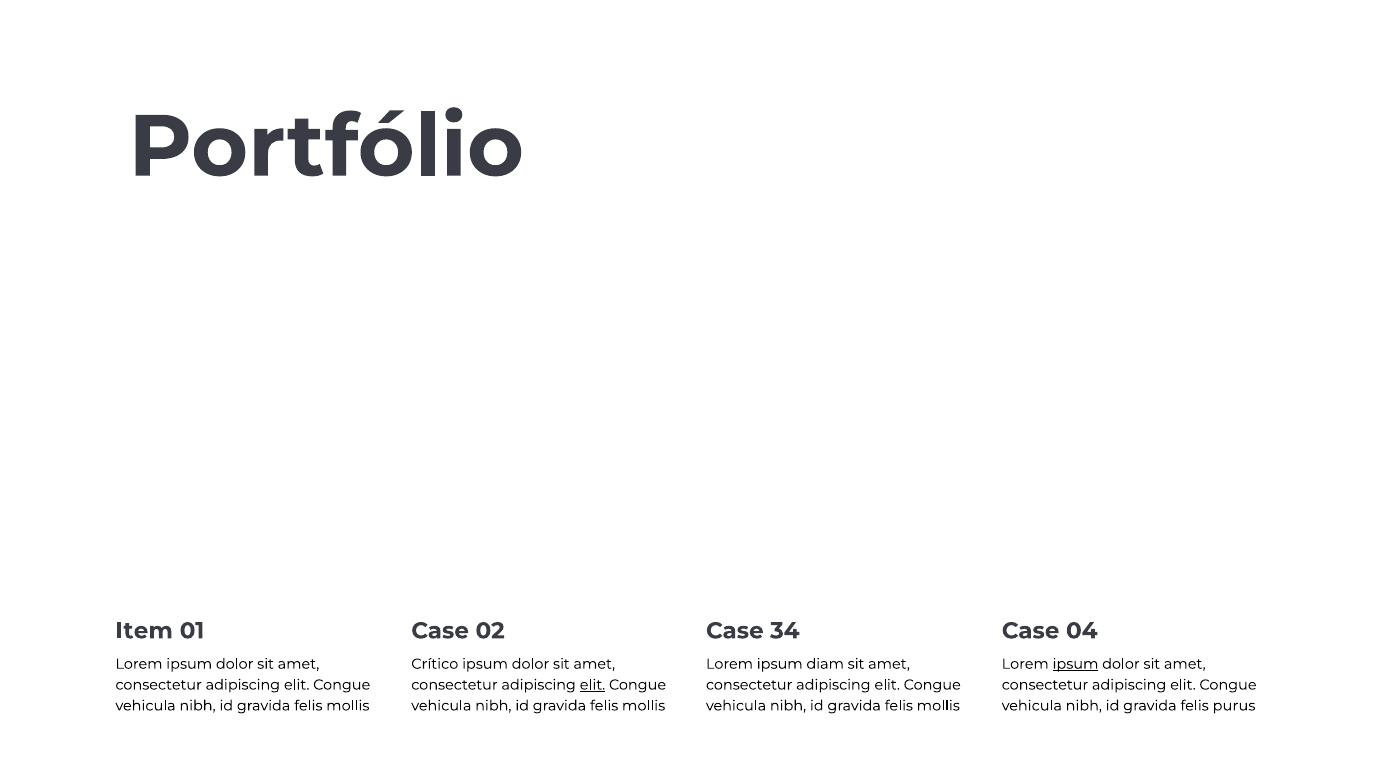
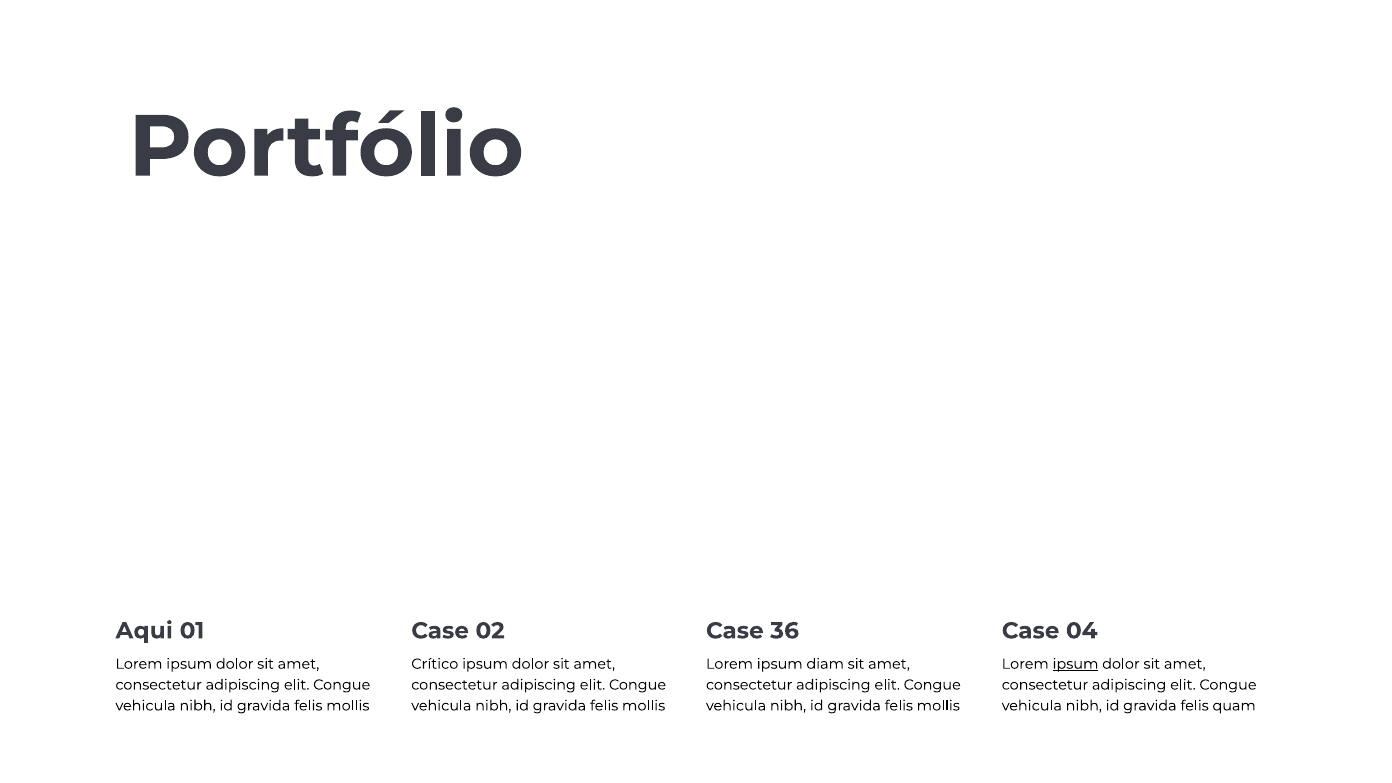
Item: Item -> Aqui
34: 34 -> 36
elit at (592, 685) underline: present -> none
purus: purus -> quam
